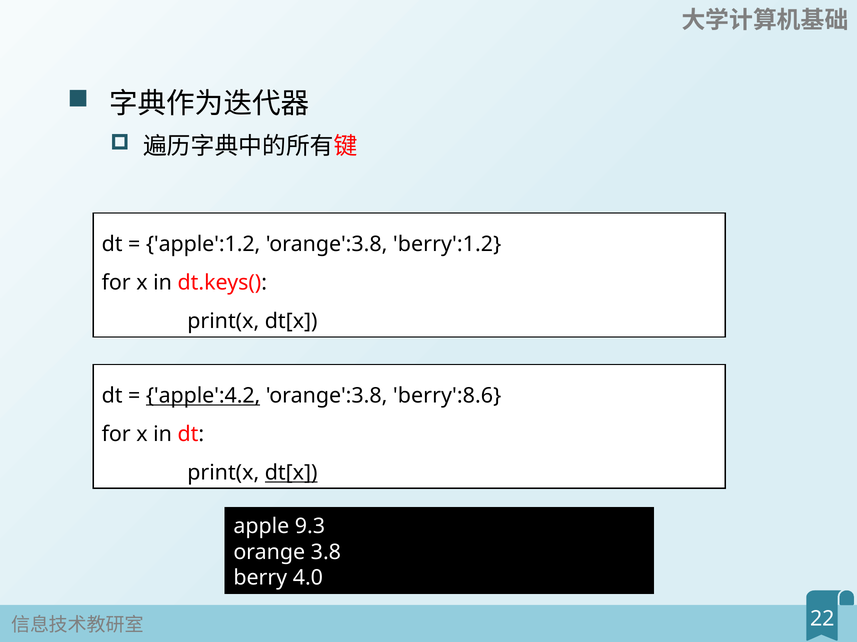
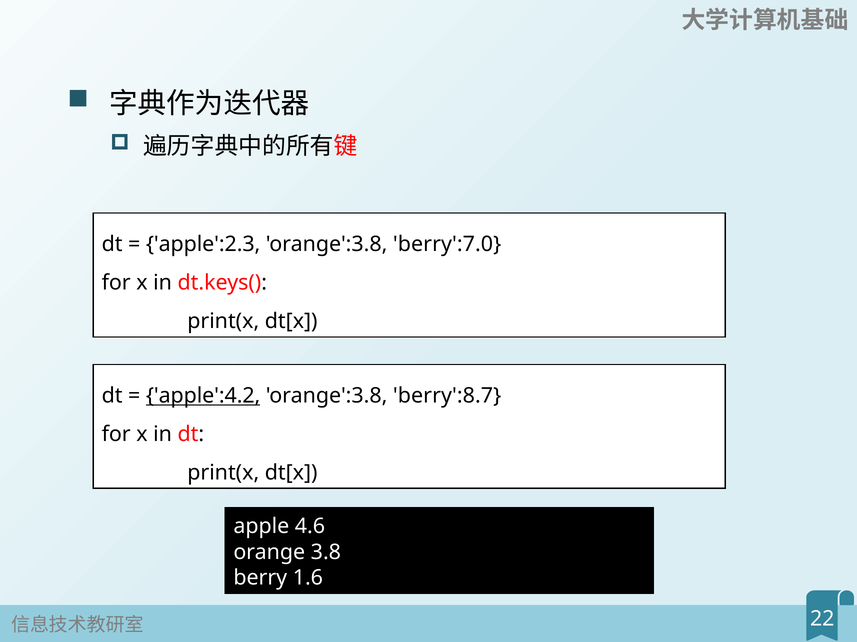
apple':1.2: apple':1.2 -> apple':2.3
berry':1.2: berry':1.2 -> berry':7.0
berry':8.6: berry':8.6 -> berry':8.7
dt[x at (291, 473) underline: present -> none
9.3: 9.3 -> 4.6
4.0: 4.0 -> 1.6
